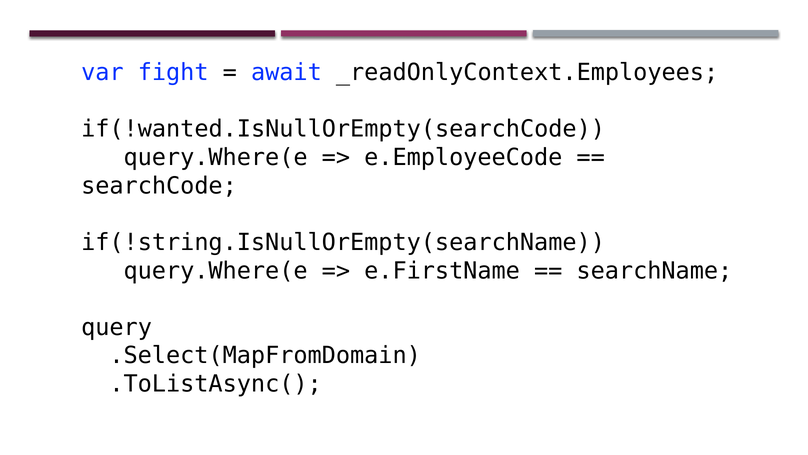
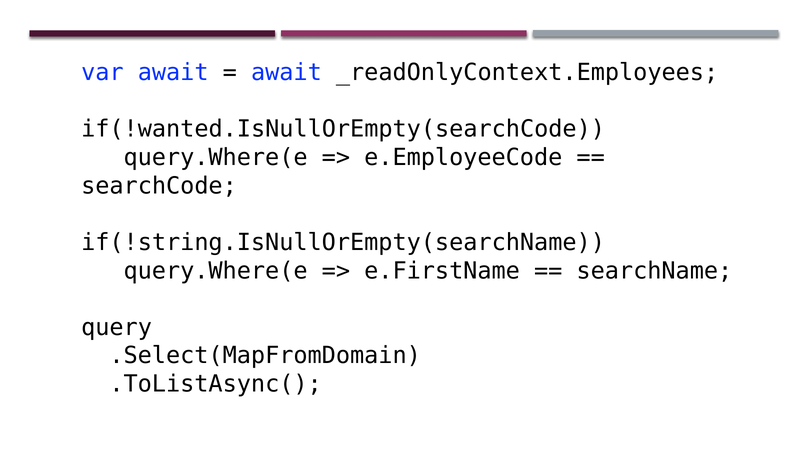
var fight: fight -> await
